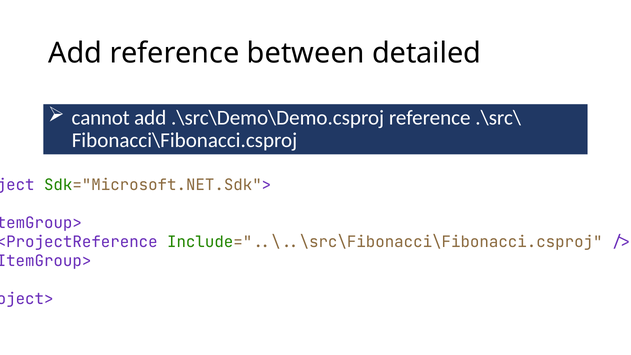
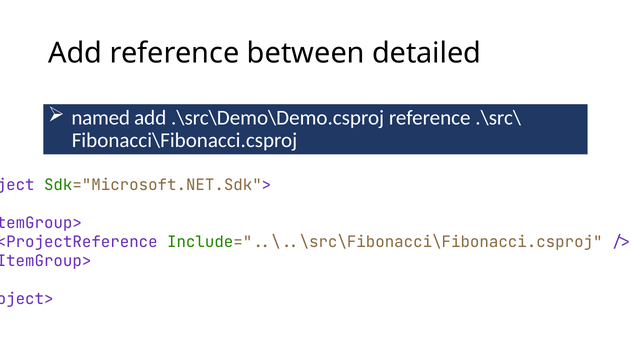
cannot: cannot -> named
